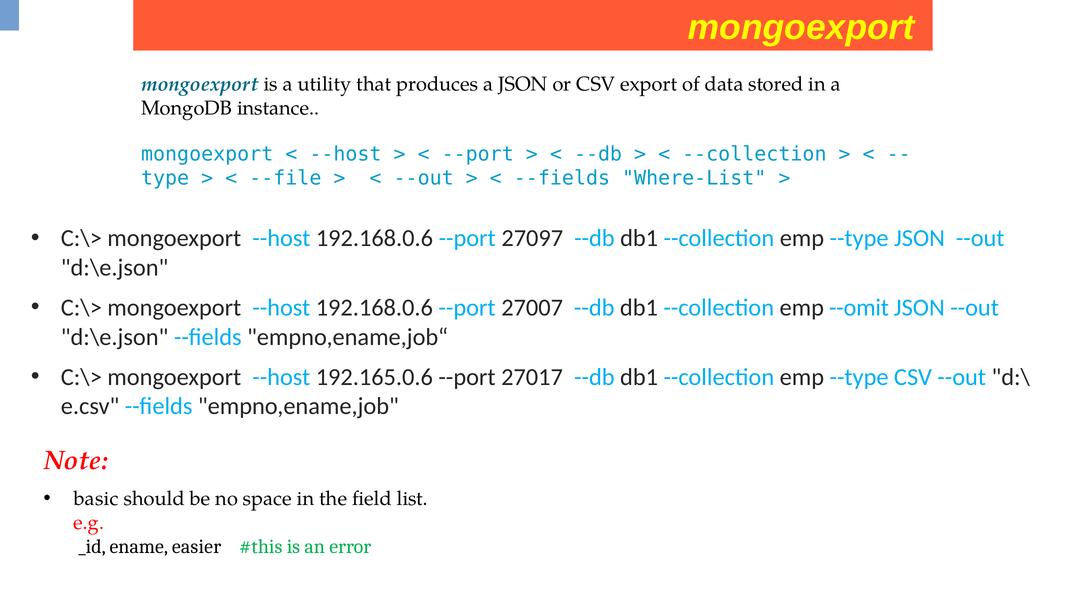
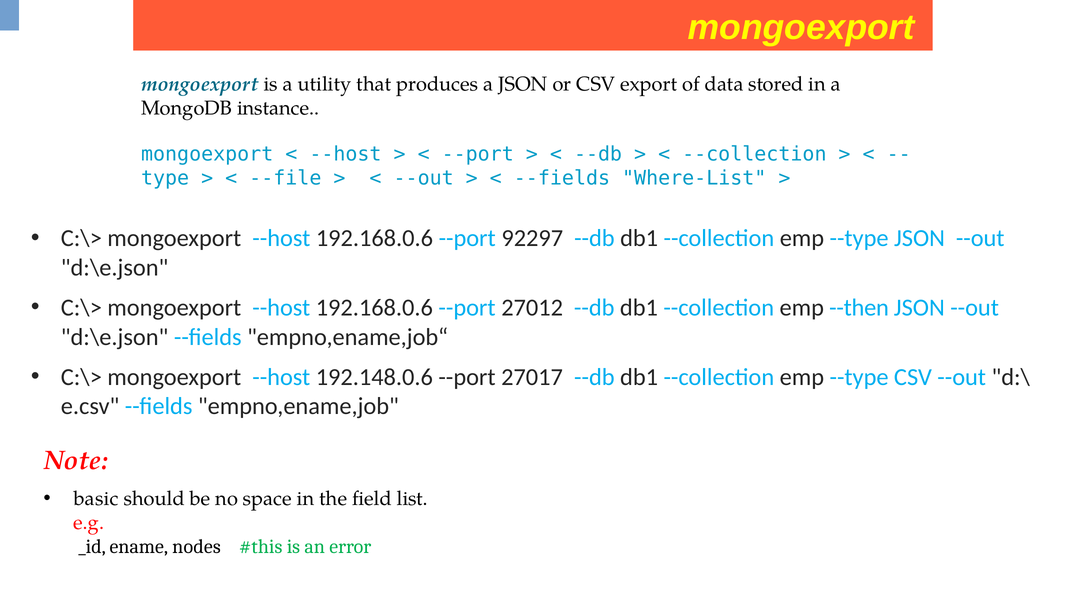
27097: 27097 -> 92297
27007: 27007 -> 27012
--omit: --omit -> --then
192.165.0.6: 192.165.0.6 -> 192.148.0.6
easier: easier -> nodes
